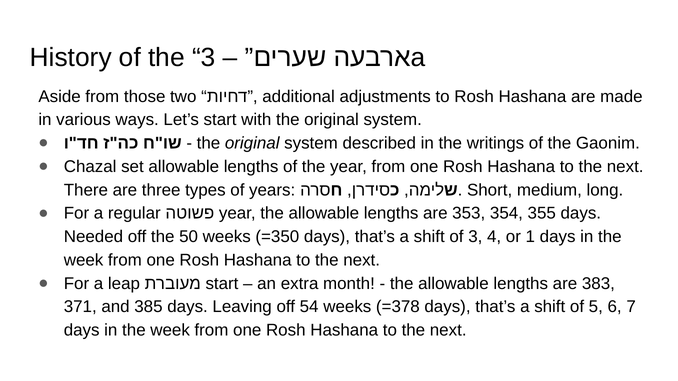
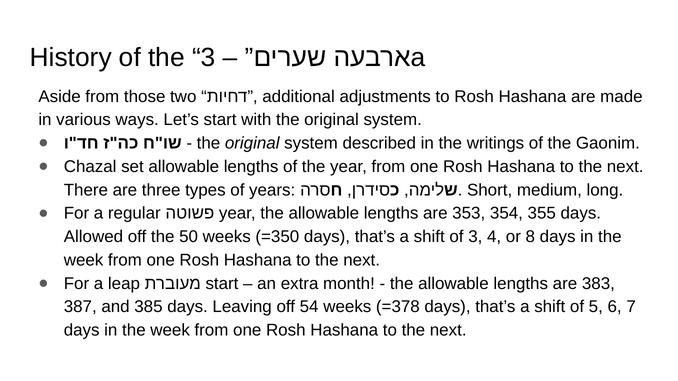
Needed: Needed -> Allowed
1: 1 -> 8
371: 371 -> 387
